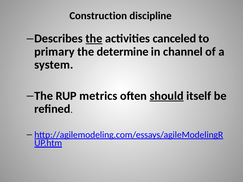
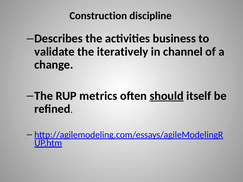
the at (94, 39) underline: present -> none
canceled: canceled -> business
primary: primary -> validate
determine: determine -> iteratively
system: system -> change
